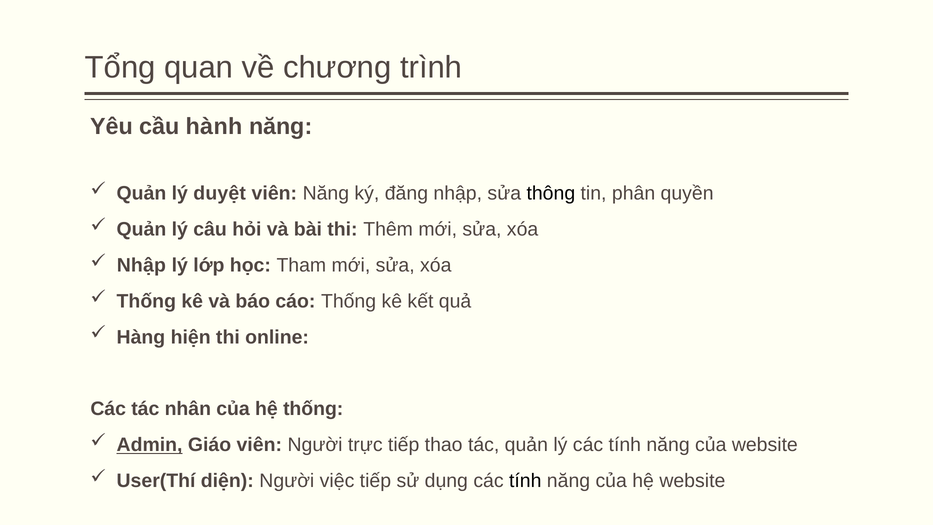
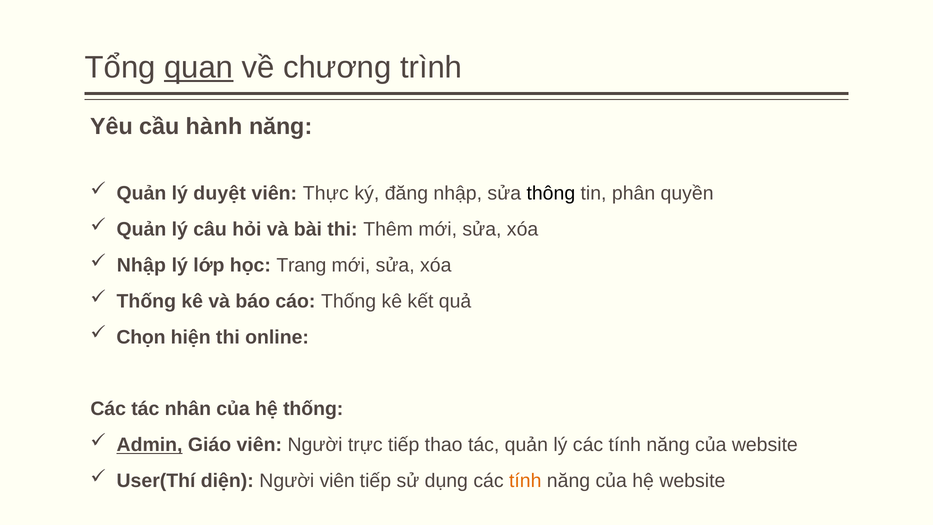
quan underline: none -> present
viên Năng: Năng -> Thực
Tham: Tham -> Trang
Hàng: Hàng -> Chọn
Người việc: việc -> viên
tính at (525, 481) colour: black -> orange
